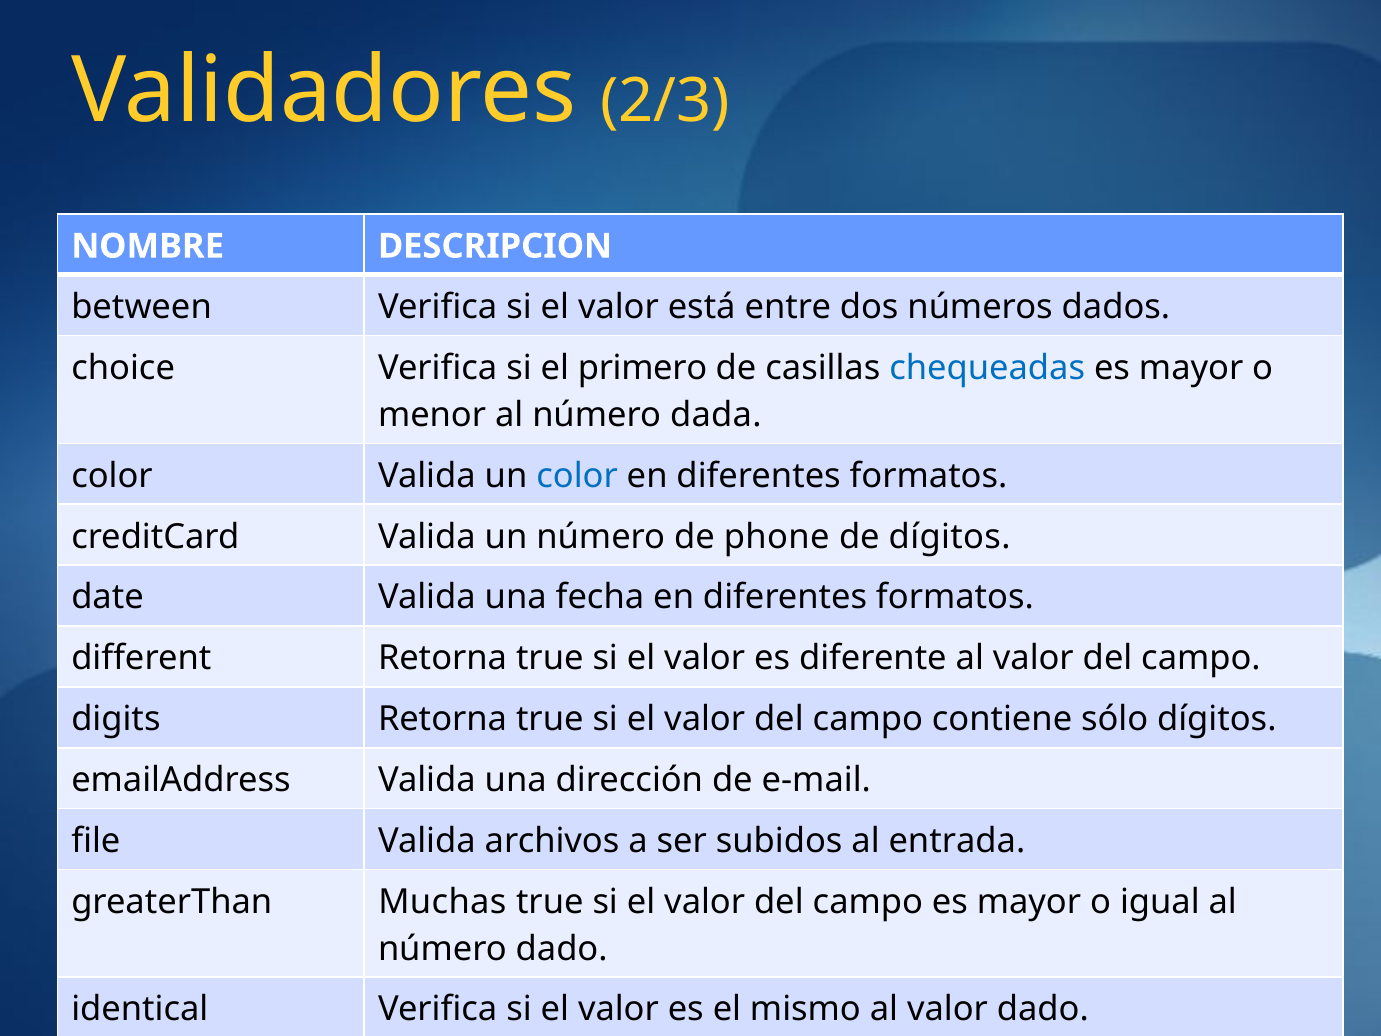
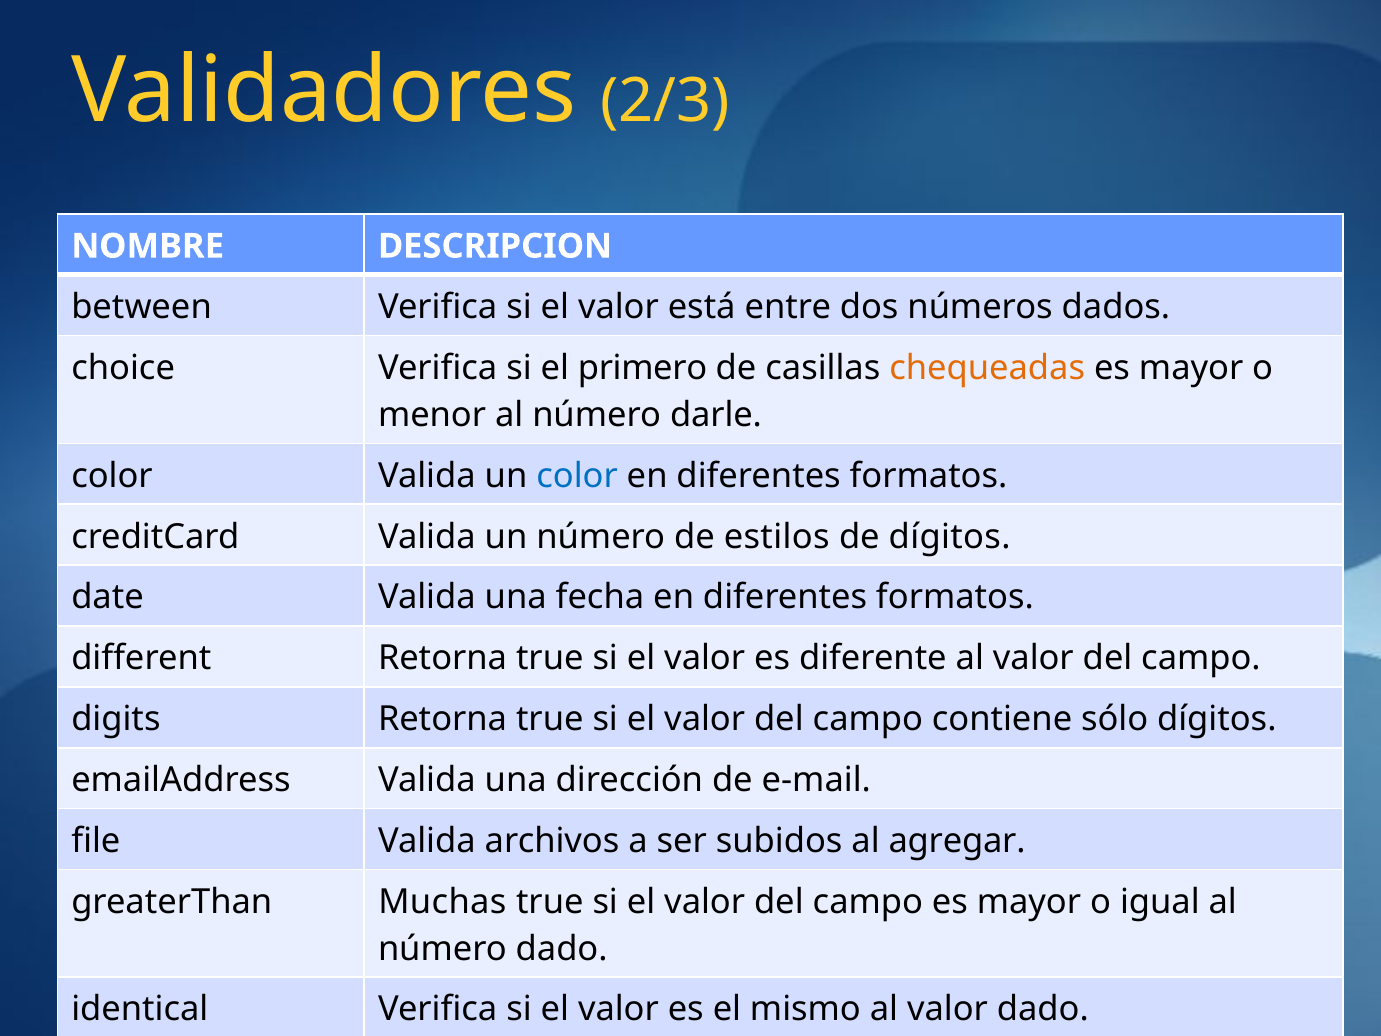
chequeadas colour: blue -> orange
dada: dada -> darle
phone: phone -> estilos
entrada: entrada -> agregar
